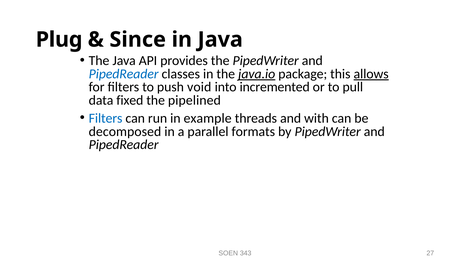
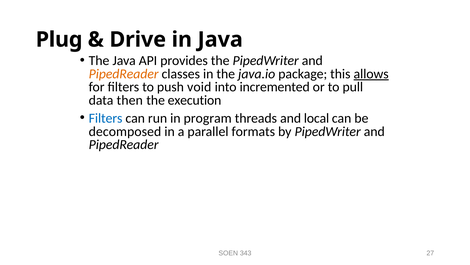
Since: Since -> Drive
PipedReader at (124, 74) colour: blue -> orange
java.io underline: present -> none
fixed: fixed -> then
pipelined: pipelined -> execution
example: example -> program
with: with -> local
